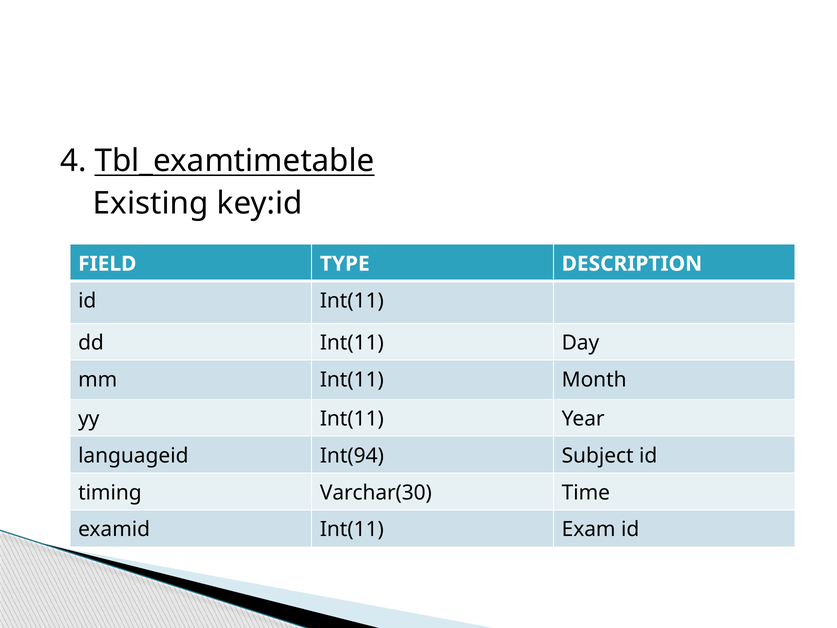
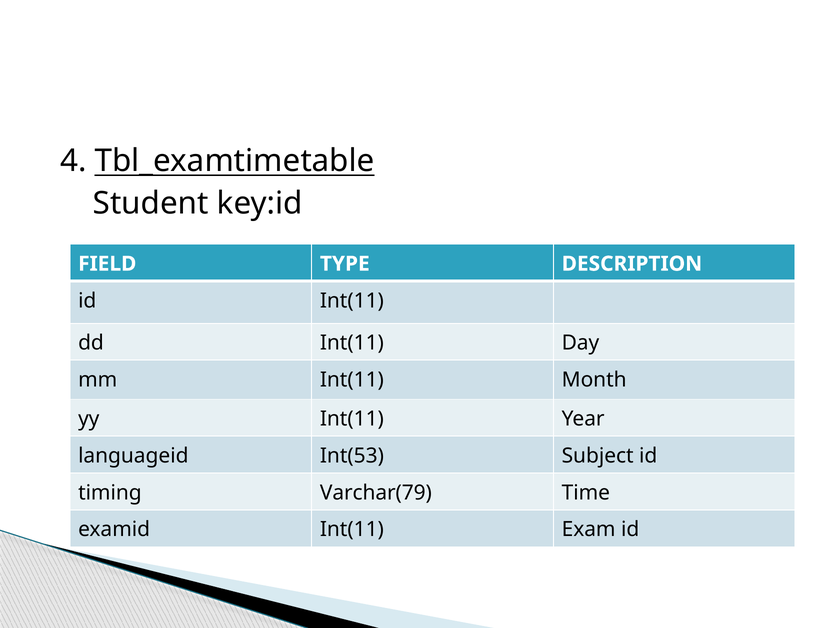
Existing: Existing -> Student
Int(94: Int(94 -> Int(53
Varchar(30: Varchar(30 -> Varchar(79
